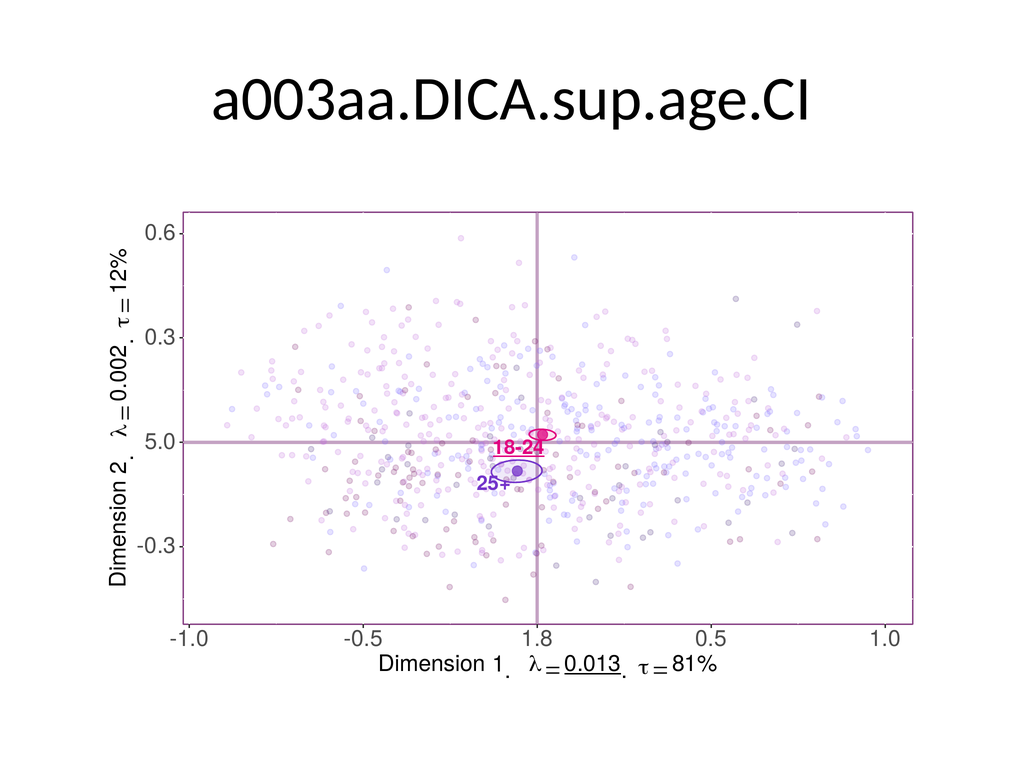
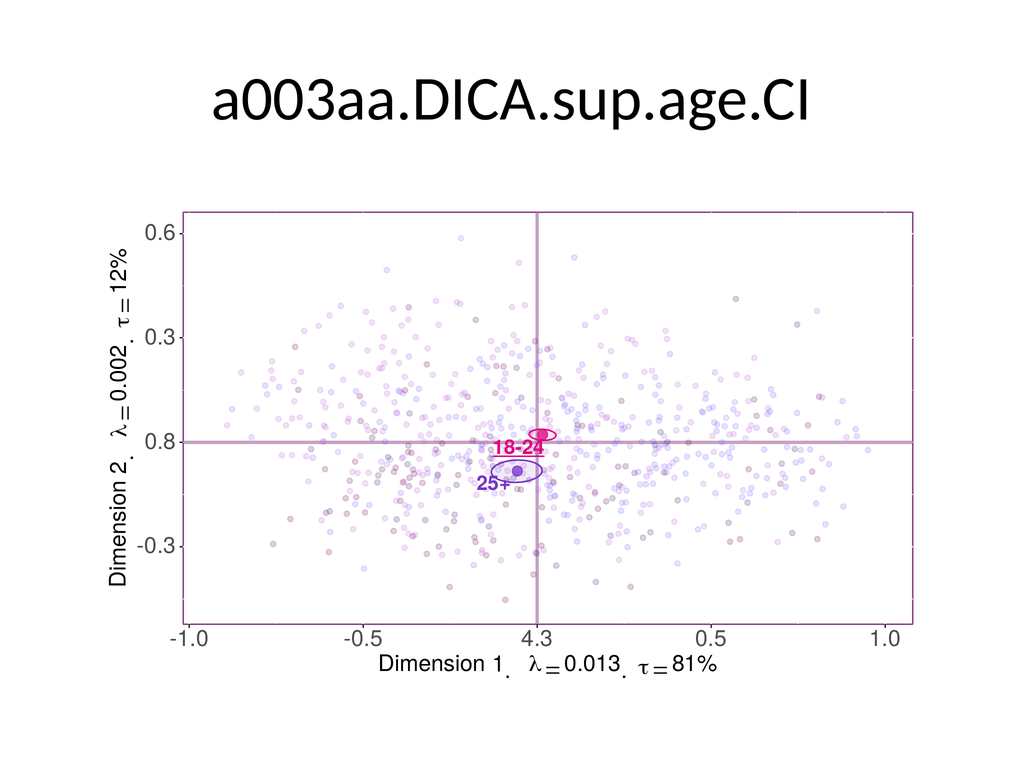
5.0: 5.0 -> 0.8
1.8: 1.8 -> 4.3
0.013 underline: present -> none
